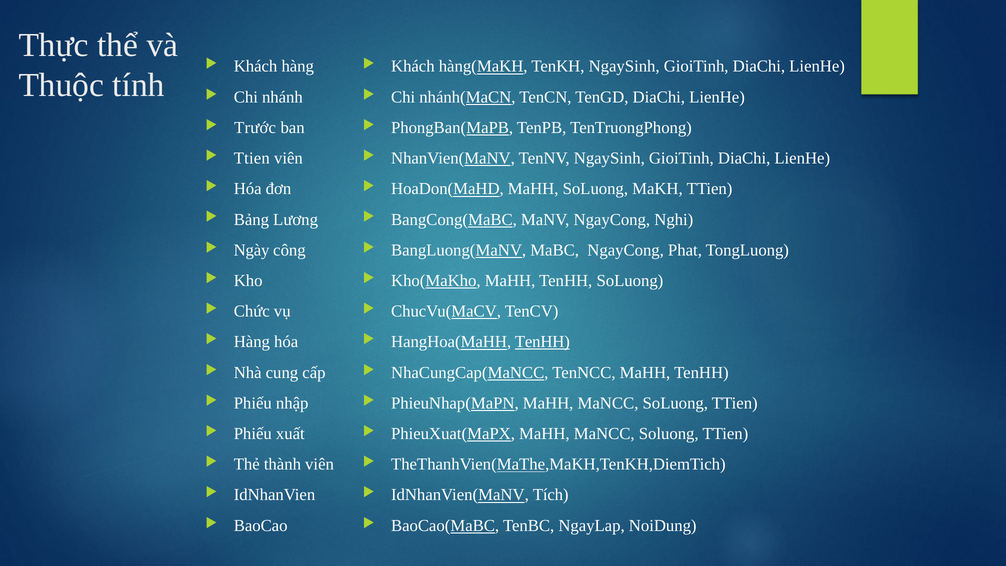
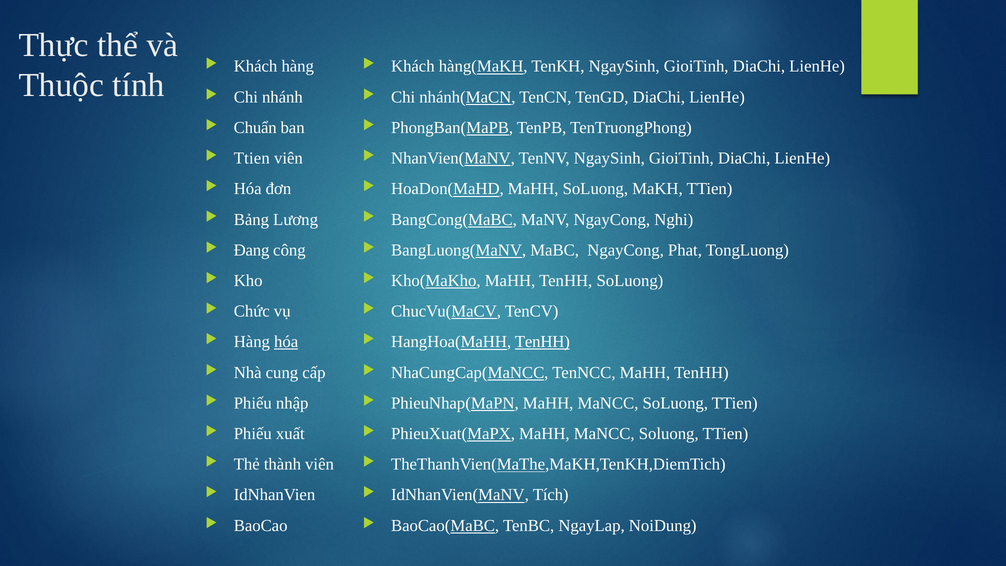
Trước: Trước -> Chuẩn
Ngày: Ngày -> Đang
hóa at (286, 342) underline: none -> present
